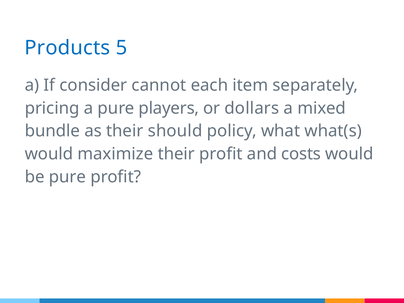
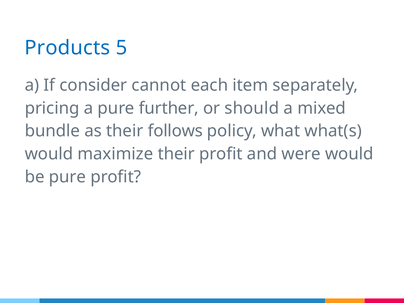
players: players -> further
dollars: dollars -> should
should: should -> follows
costs: costs -> were
